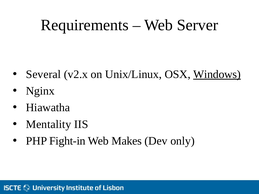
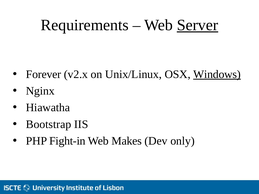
Server underline: none -> present
Several: Several -> Forever
Mentality: Mentality -> Bootstrap
